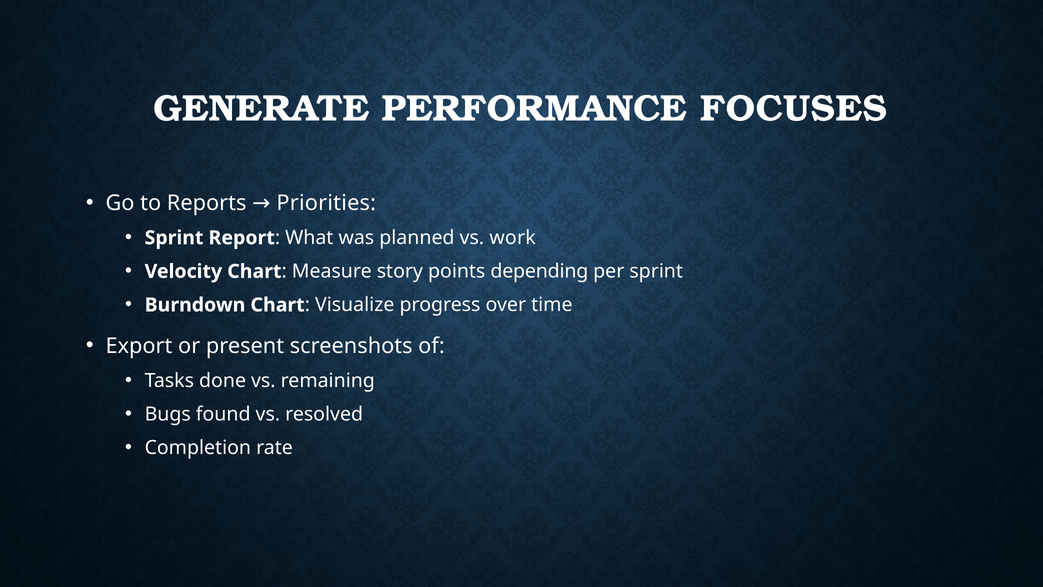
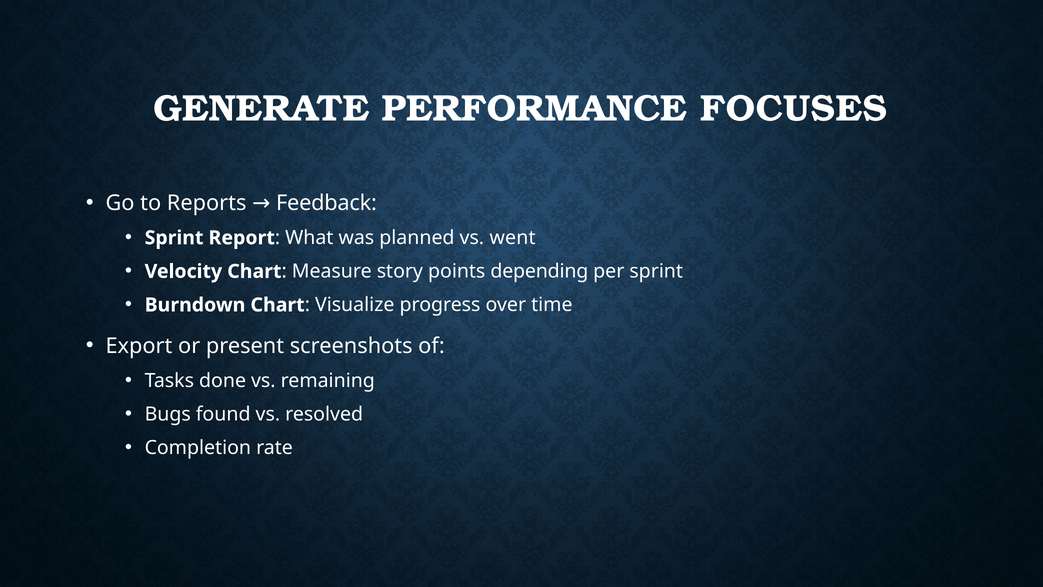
Priorities: Priorities -> Feedback
work: work -> went
